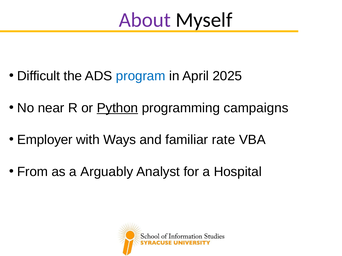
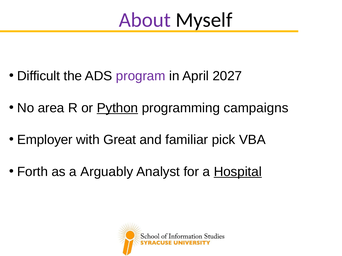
program colour: blue -> purple
2025: 2025 -> 2027
near: near -> area
Ways: Ways -> Great
rate: rate -> pick
From: From -> Forth
Hospital underline: none -> present
